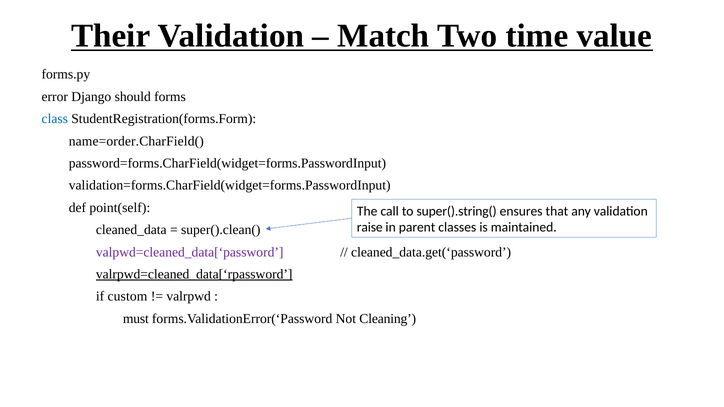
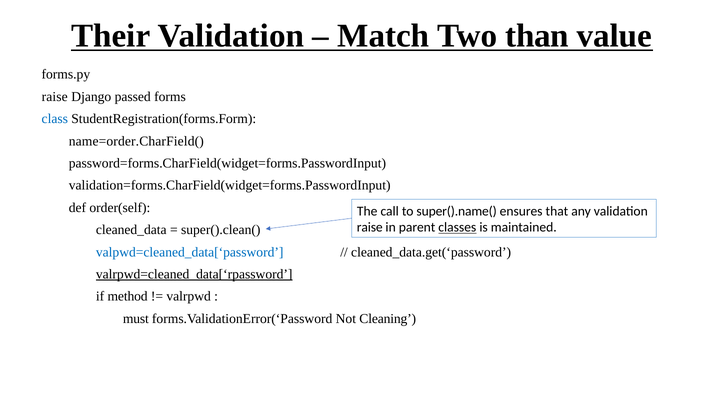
time: time -> than
error at (55, 97): error -> raise
should: should -> passed
point(self: point(self -> order(self
super().string(: super().string( -> super().name(
classes underline: none -> present
valpwd=cleaned_data[‘password colour: purple -> blue
custom: custom -> method
